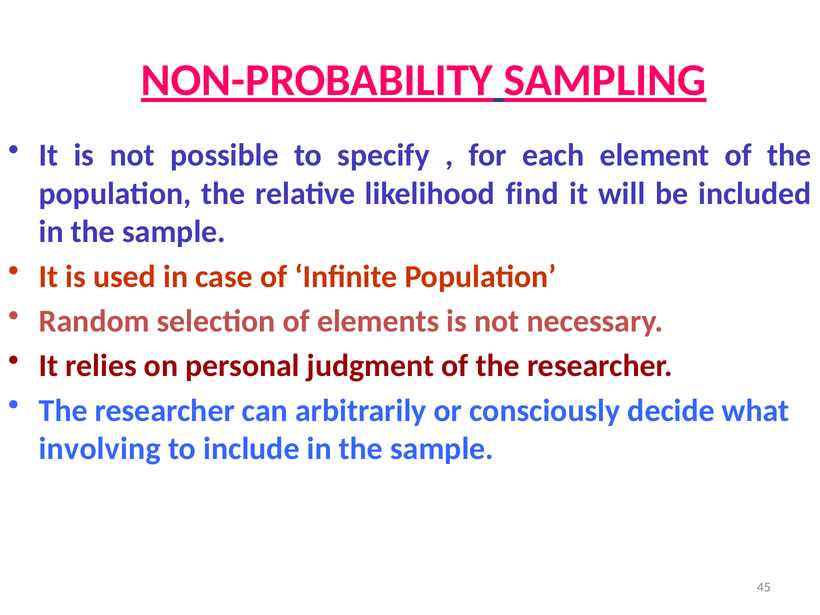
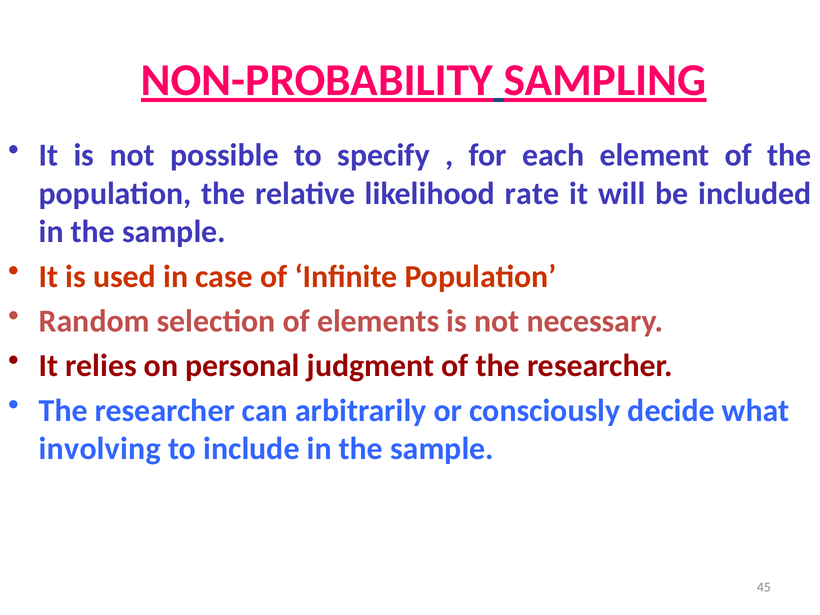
find: find -> rate
